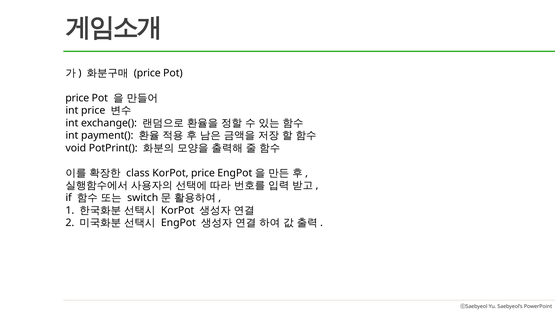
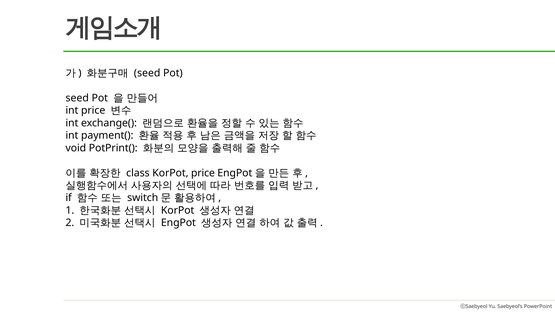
price at (147, 73): price -> seed
price at (77, 98): price -> seed
